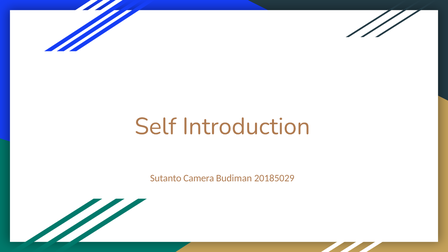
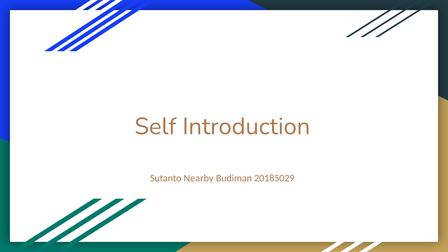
Camera: Camera -> Nearby
